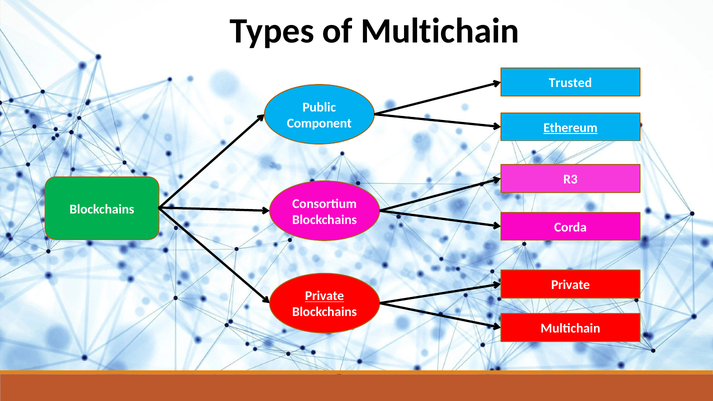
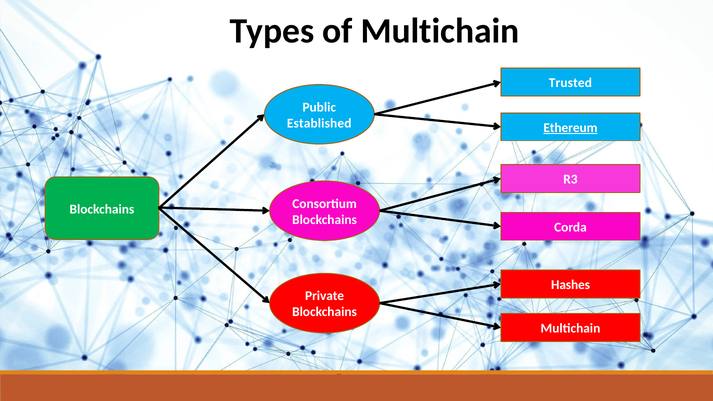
Component: Component -> Established
Private at (571, 285): Private -> Hashes
Private at (325, 296) underline: present -> none
